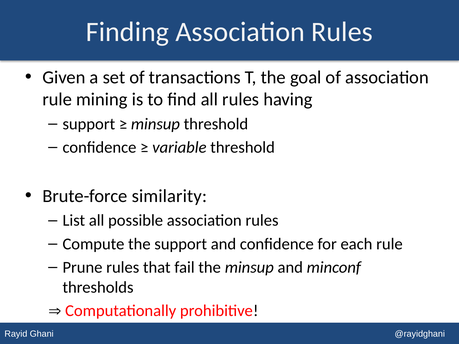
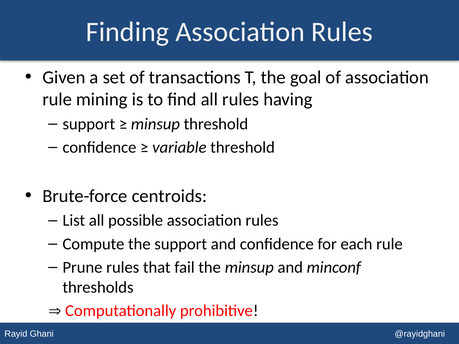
similarity: similarity -> centroids
